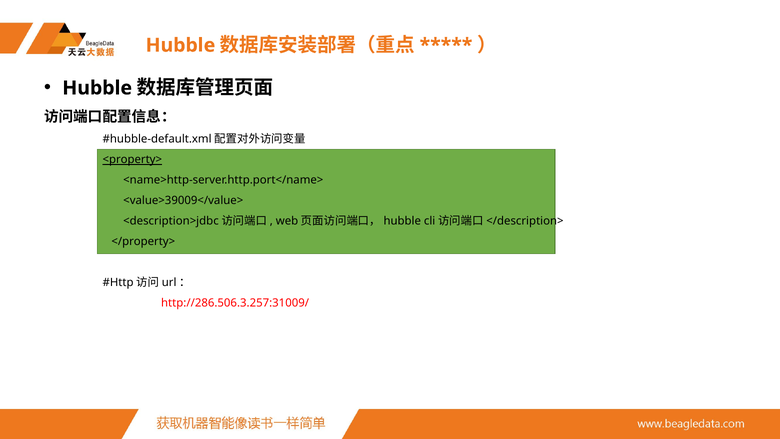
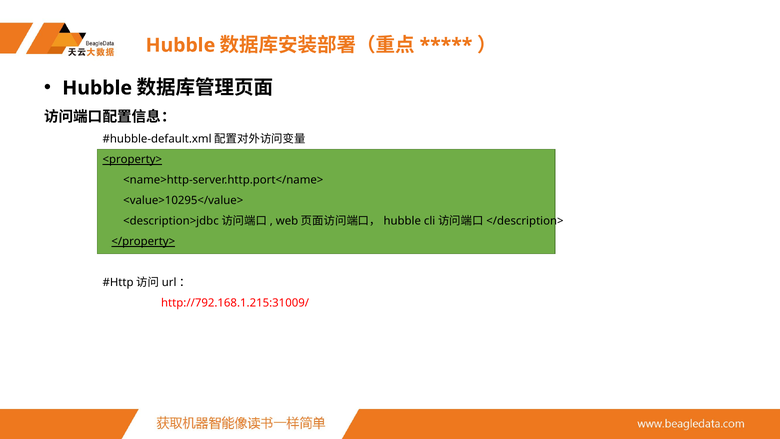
<value>39009</value>: <value>39009</value> -> <value>10295</value>
</property> underline: none -> present
http://286.506.3.257:31009/: http://286.506.3.257:31009/ -> http://792.168.1.215:31009/
